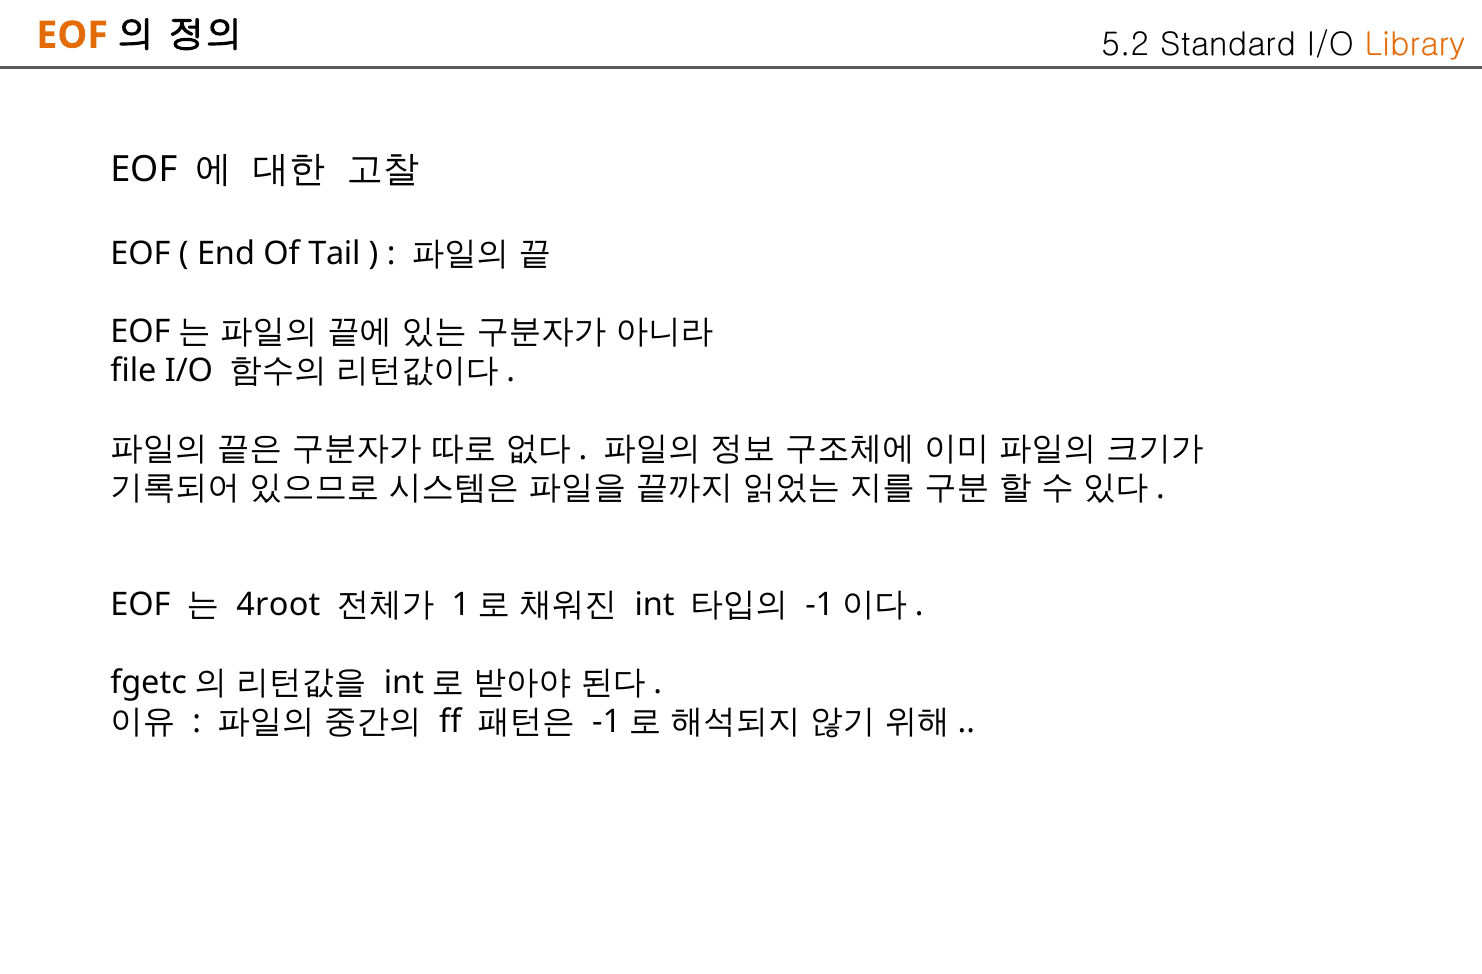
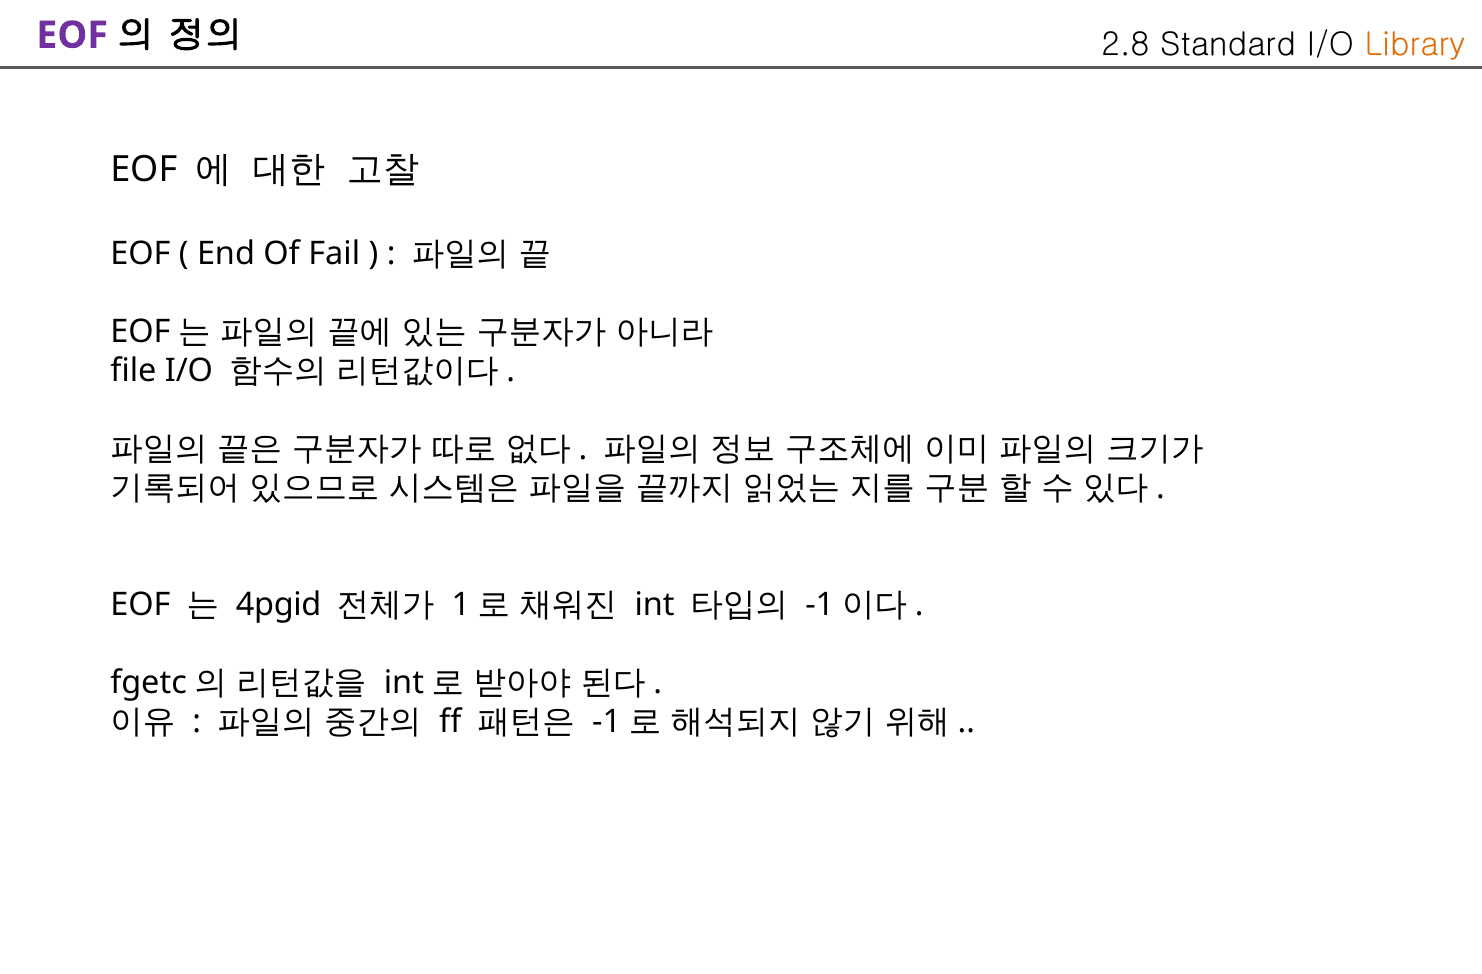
EOF at (72, 35) colour: orange -> purple
5.2: 5.2 -> 2.8
Tail: Tail -> Fail
4root: 4root -> 4pgid
